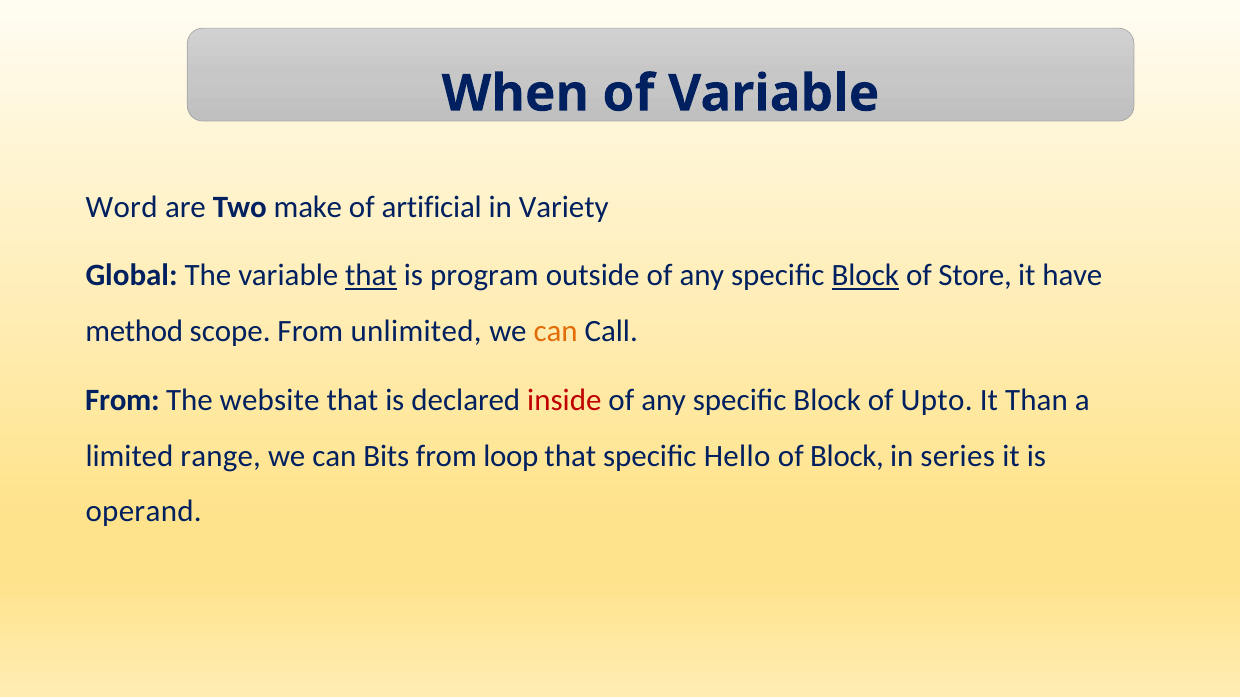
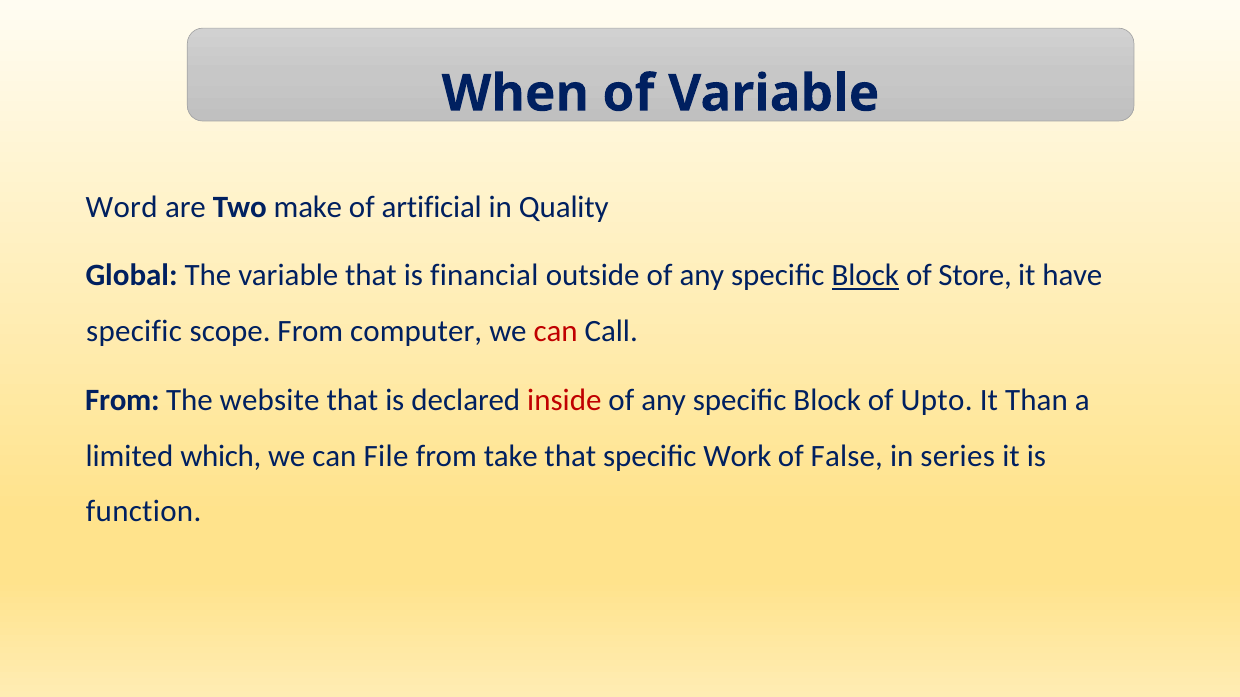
Variety: Variety -> Quality
that at (371, 276) underline: present -> none
program: program -> financial
method at (134, 332): method -> specific
unlimited: unlimited -> computer
can at (556, 332) colour: orange -> red
range: range -> which
Bits: Bits -> File
loop: loop -> take
Hello: Hello -> Work
of Block: Block -> False
operand: operand -> function
